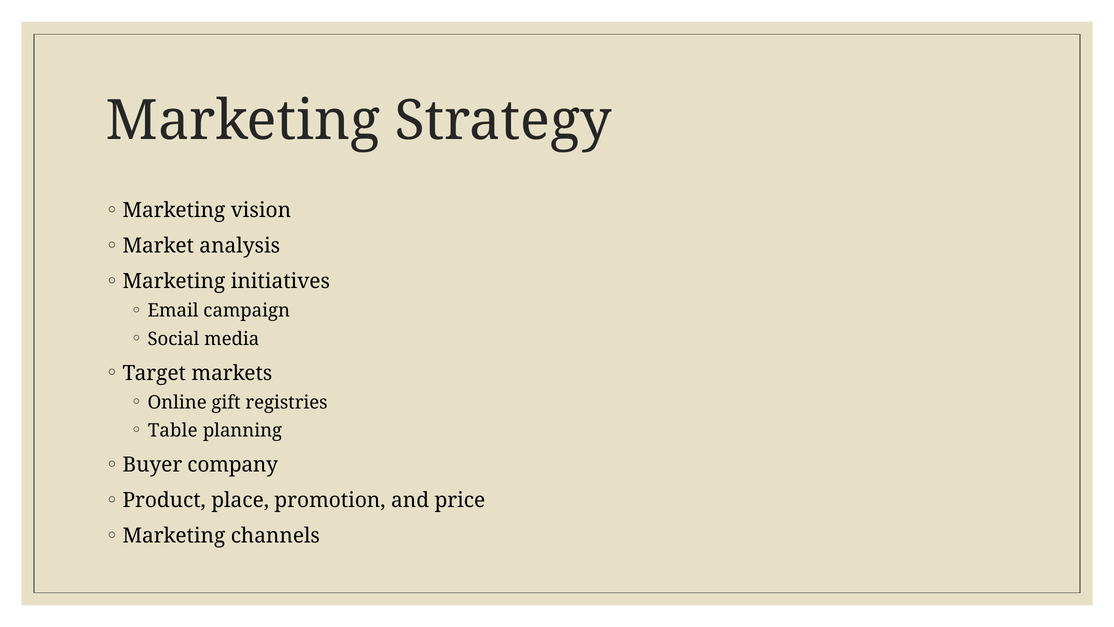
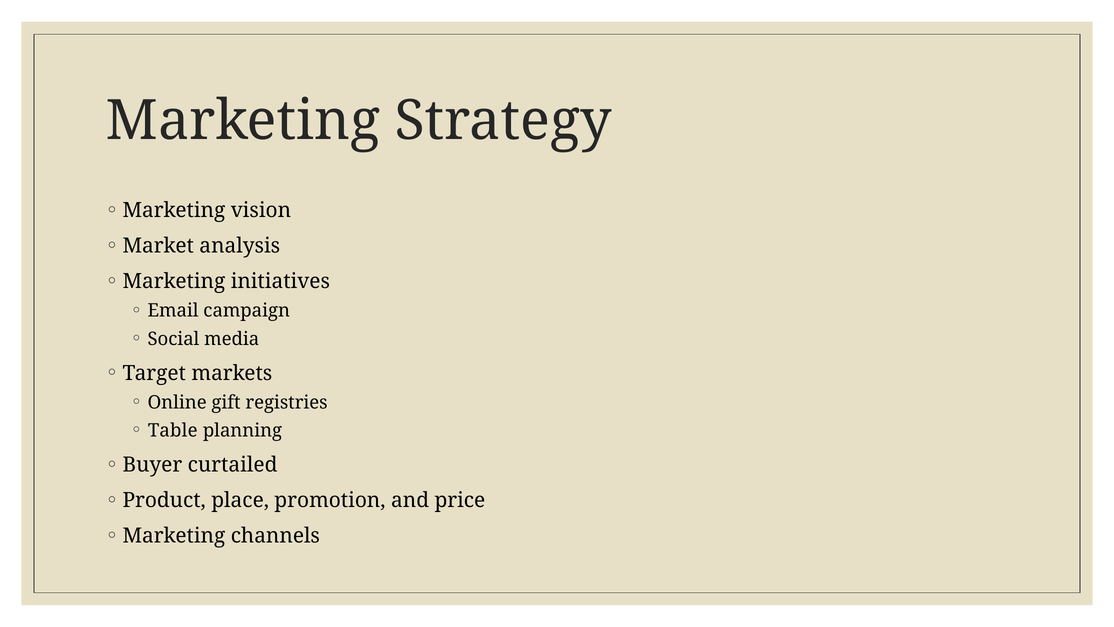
company: company -> curtailed
